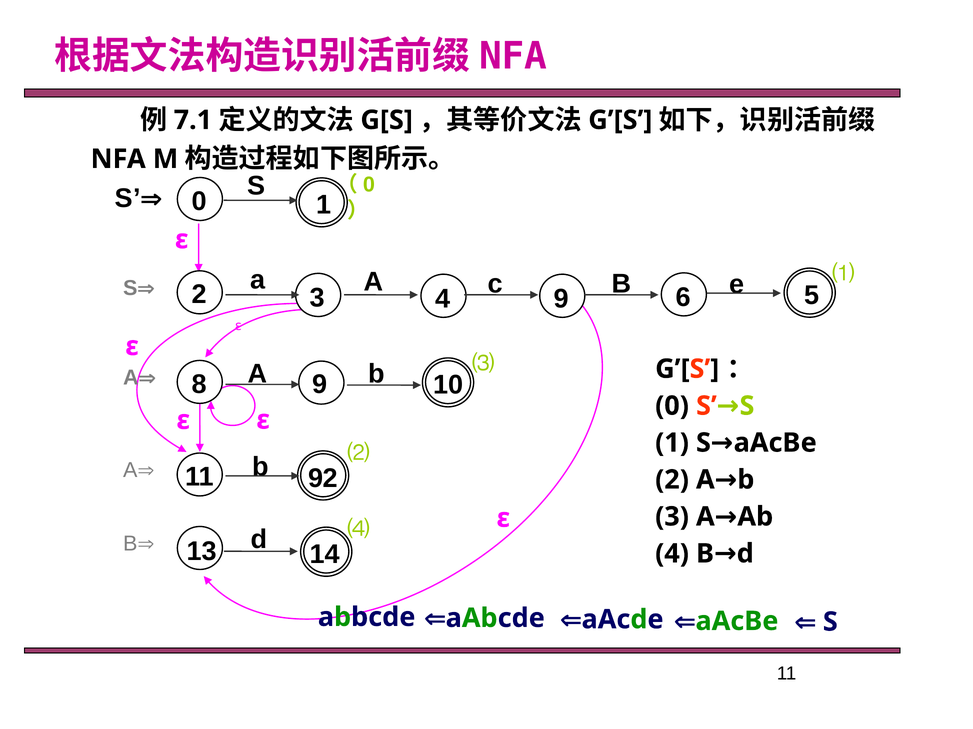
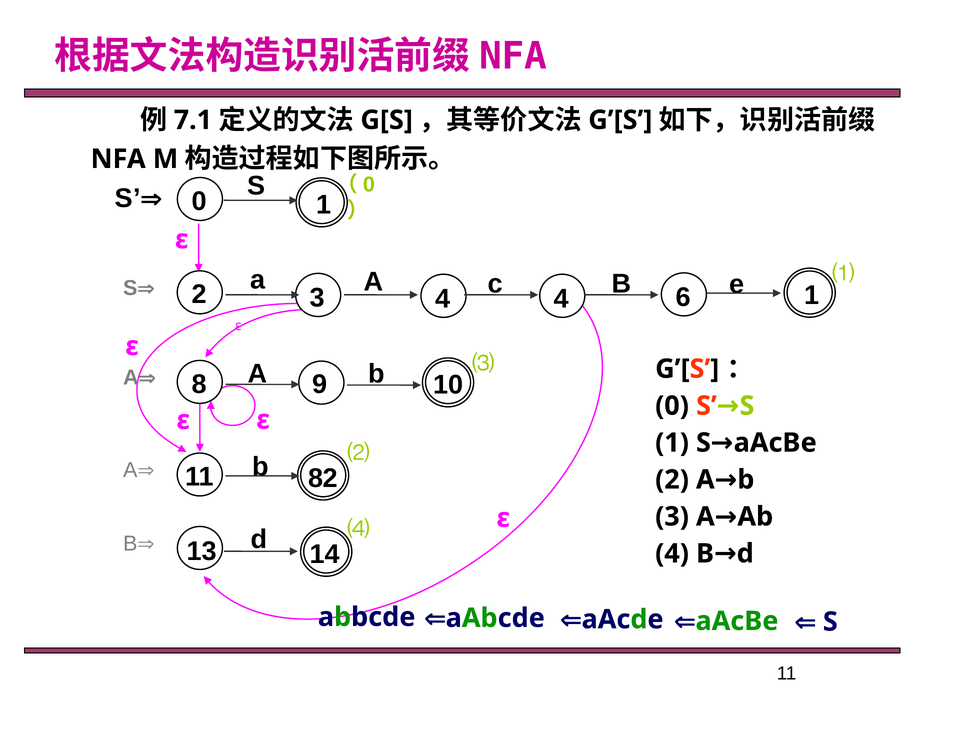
4 9: 9 -> 4
6 5: 5 -> 1
92: 92 -> 82
